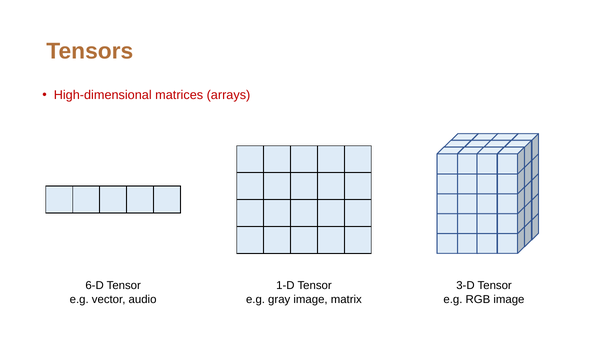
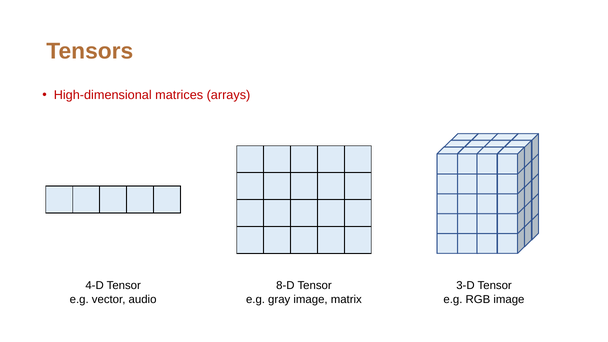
6-D: 6-D -> 4-D
1-D: 1-D -> 8-D
